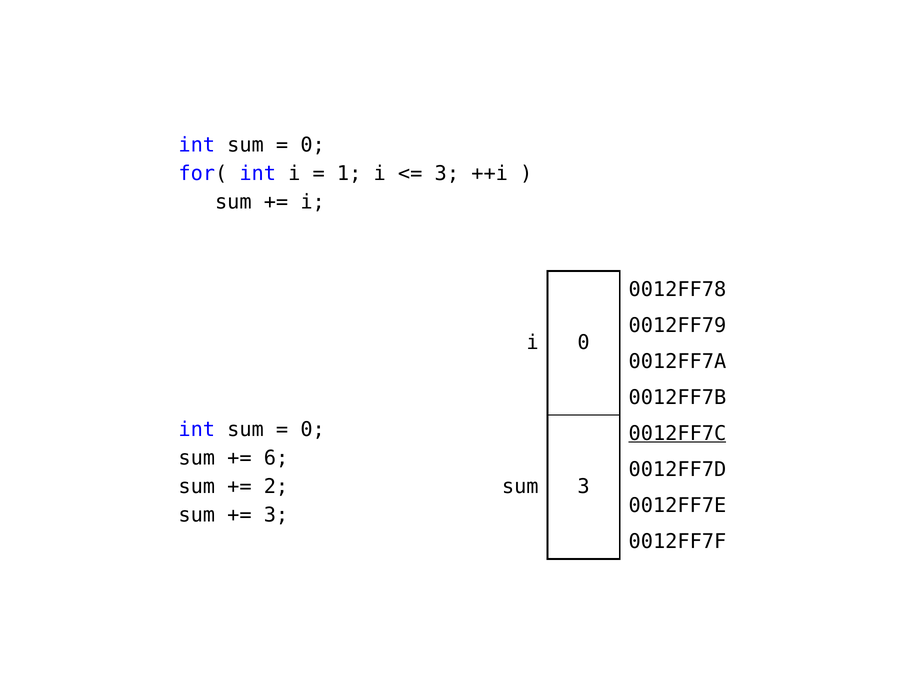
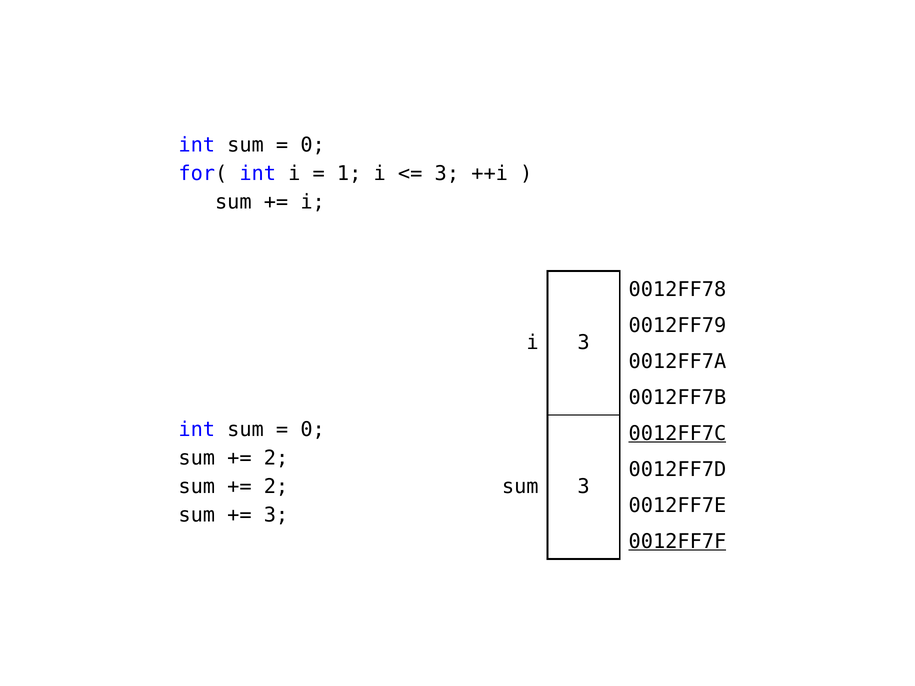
i 0: 0 -> 3
6 at (276, 458): 6 -> 2
0012FF7F underline: none -> present
